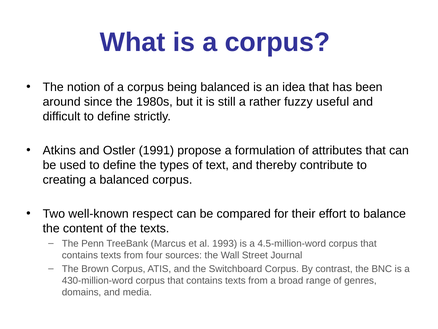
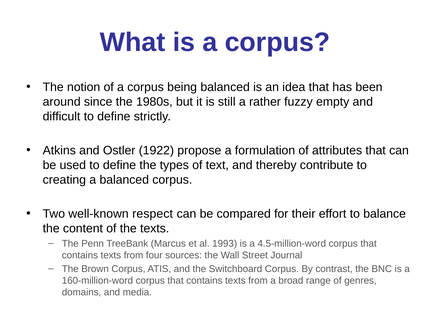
useful: useful -> empty
1991: 1991 -> 1922
430-million-word: 430-million-word -> 160-million-word
